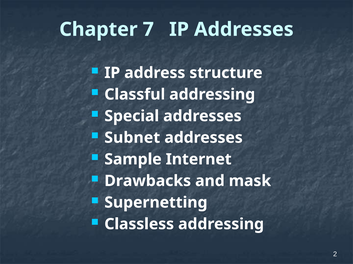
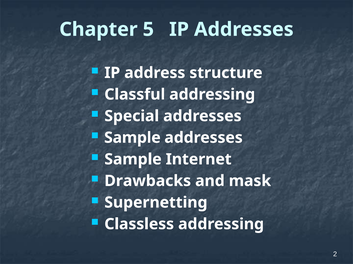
7: 7 -> 5
Subnet at (132, 138): Subnet -> Sample
